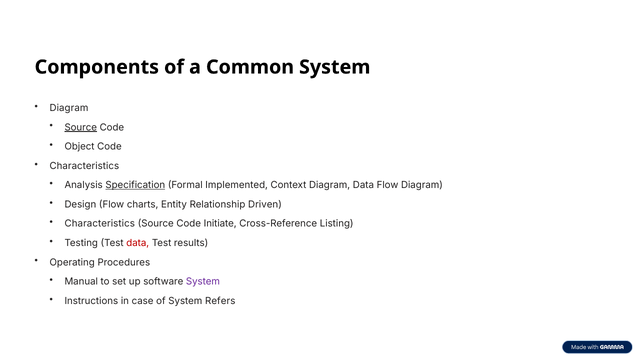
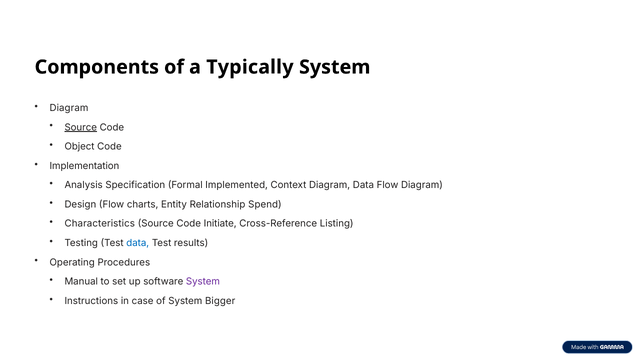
Common: Common -> Typically
Characteristics at (84, 166): Characteristics -> Implementation
Specification underline: present -> none
Driven: Driven -> Spend
data at (138, 243) colour: red -> blue
Refers: Refers -> Bigger
